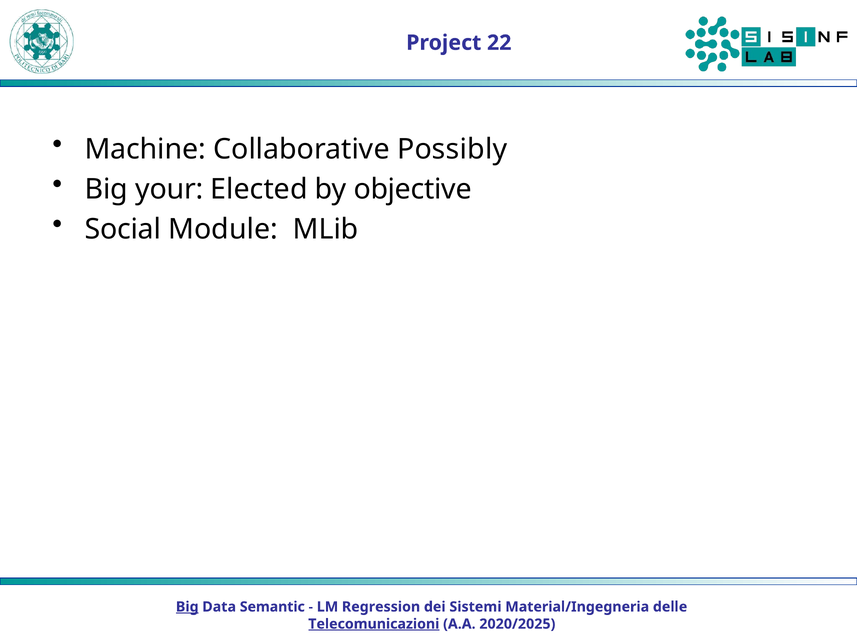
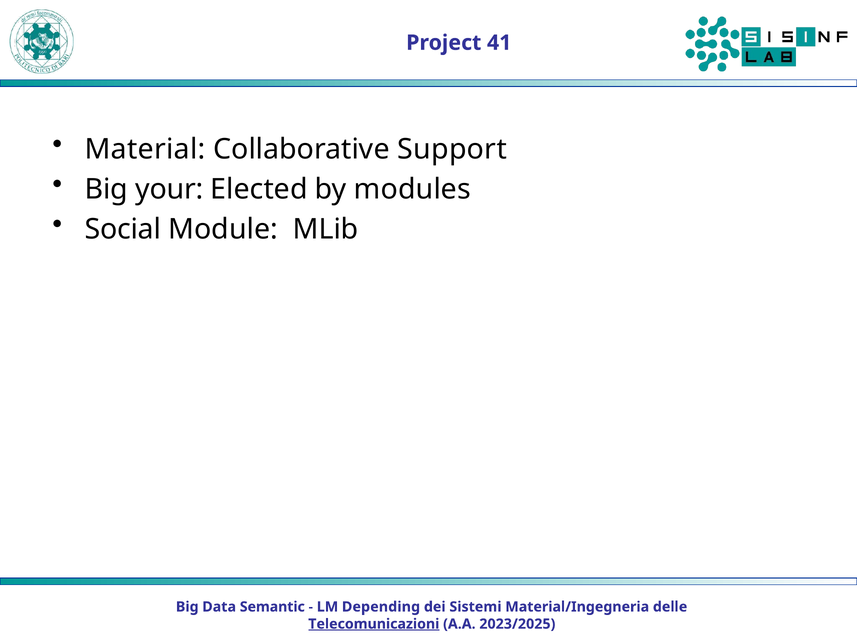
22: 22 -> 41
Machine: Machine -> Material
Possibly: Possibly -> Support
objective: objective -> modules
Big at (187, 607) underline: present -> none
Regression: Regression -> Depending
2020/2025: 2020/2025 -> 2023/2025
